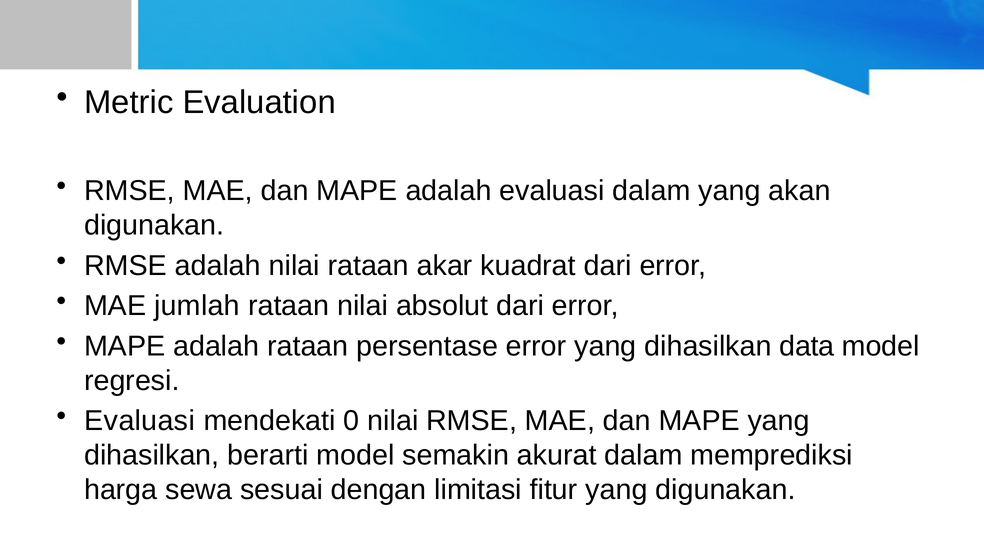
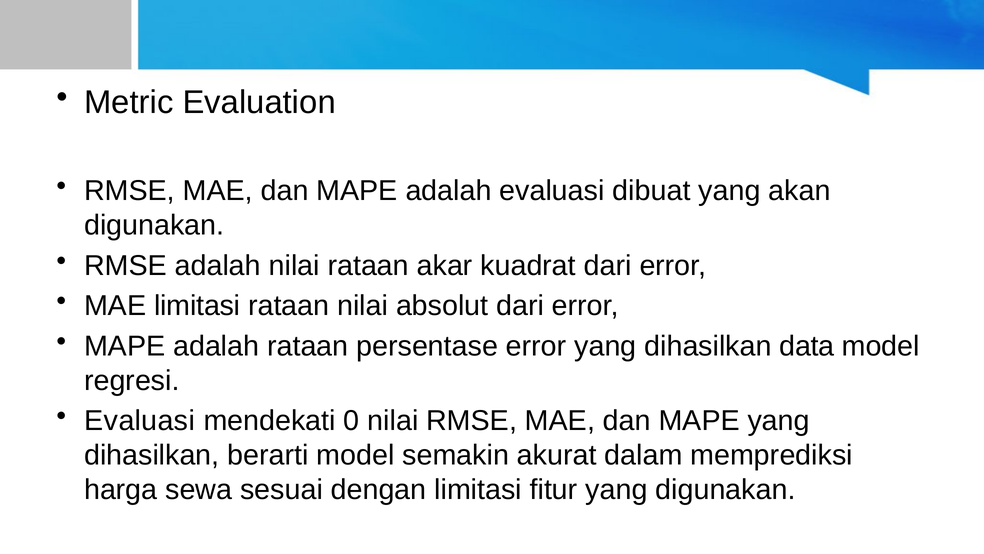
evaluasi dalam: dalam -> dibuat
MAE jumlah: jumlah -> limitasi
